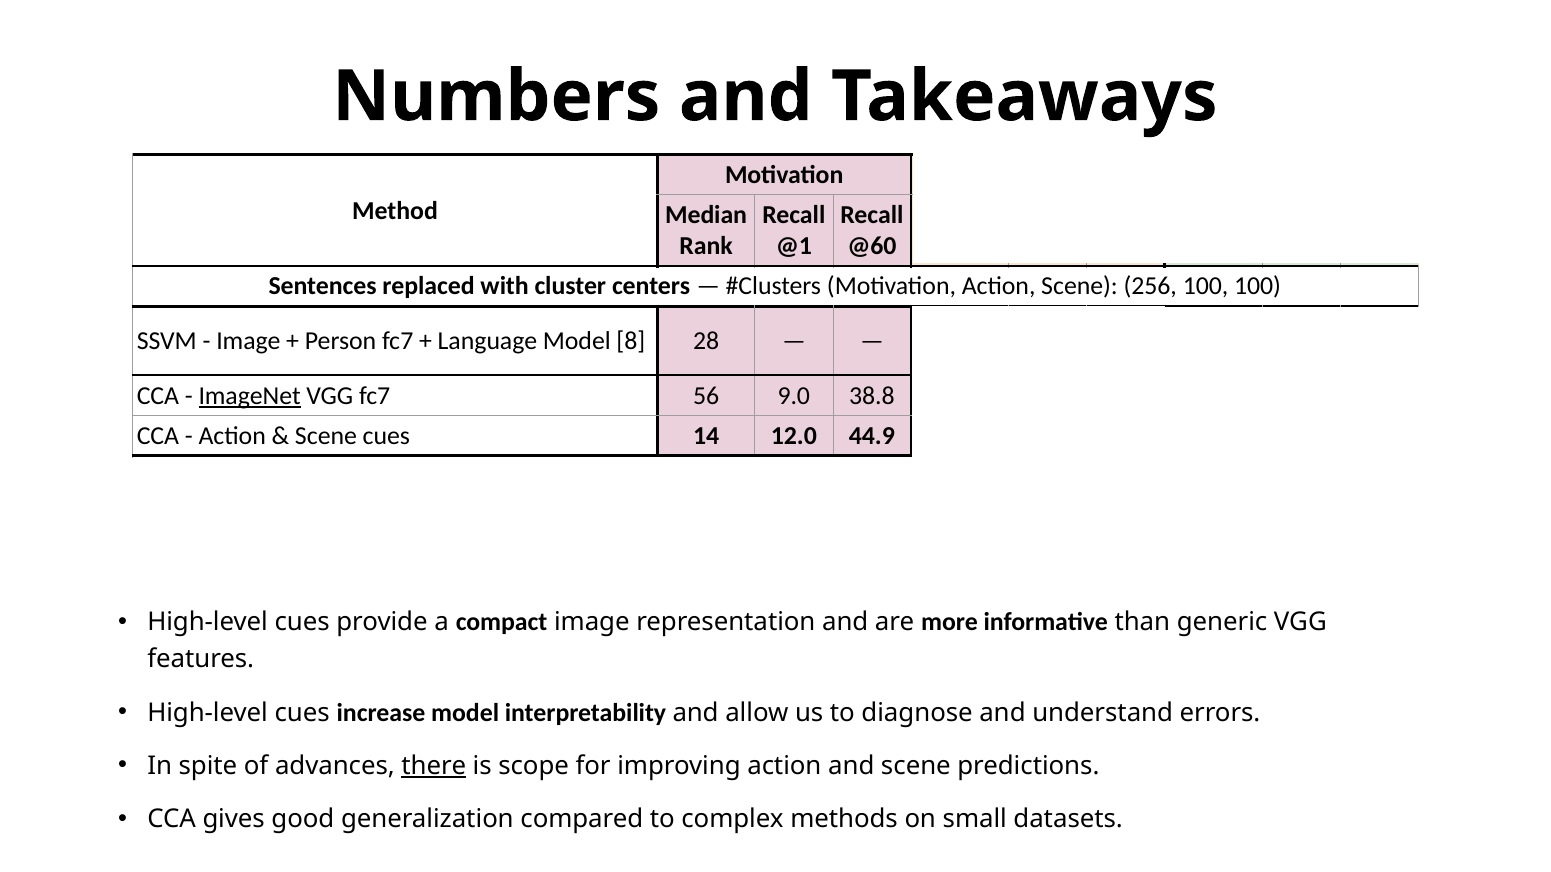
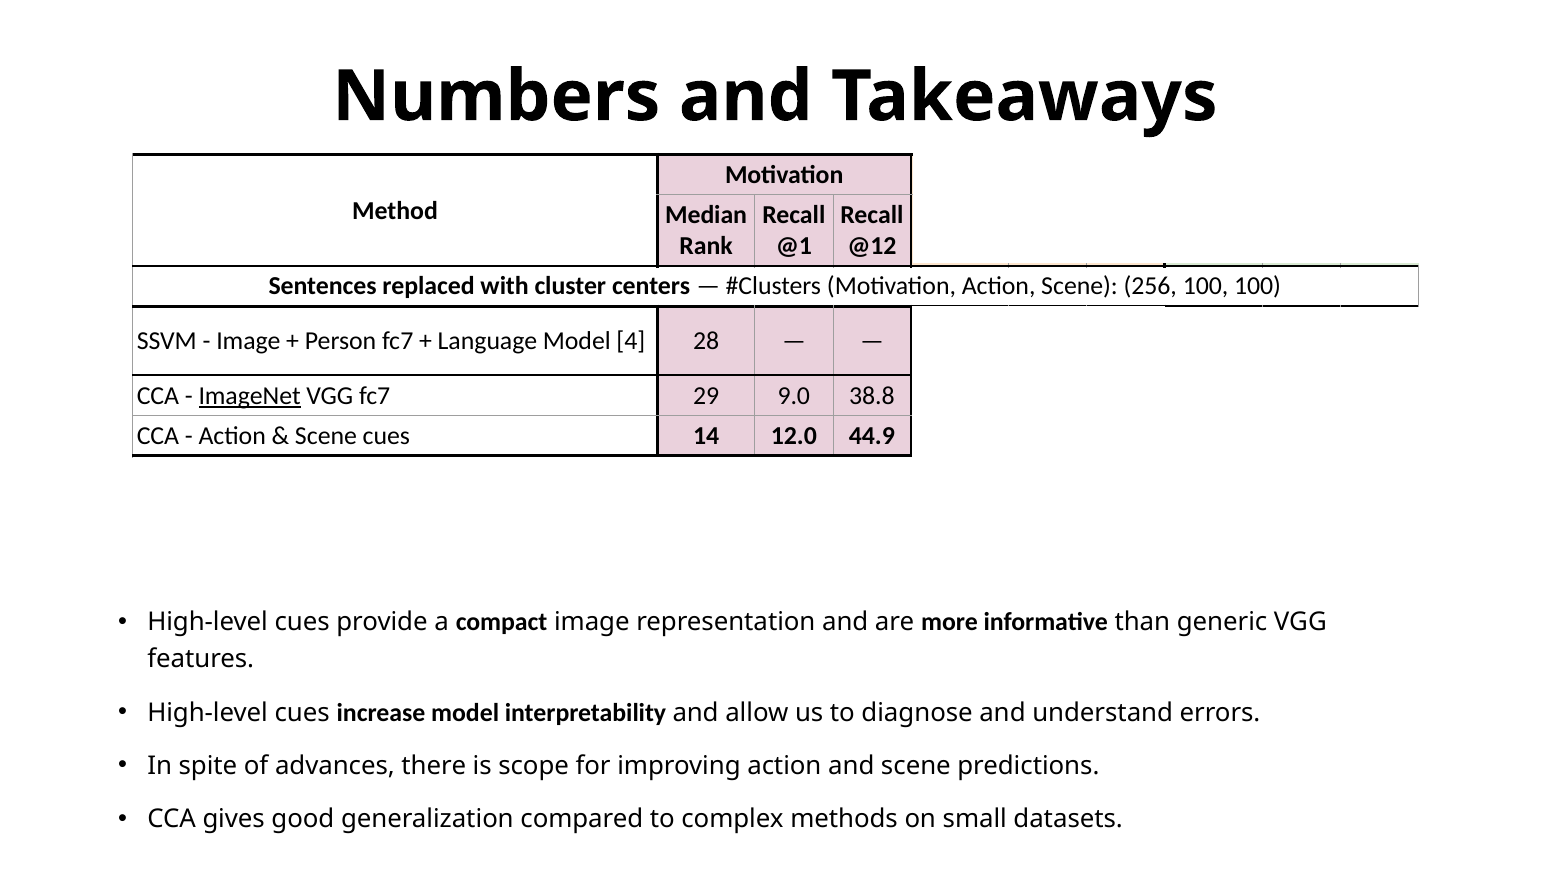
@60: @60 -> @12
Model 8: 8 -> 4
56: 56 -> 29
there underline: present -> none
